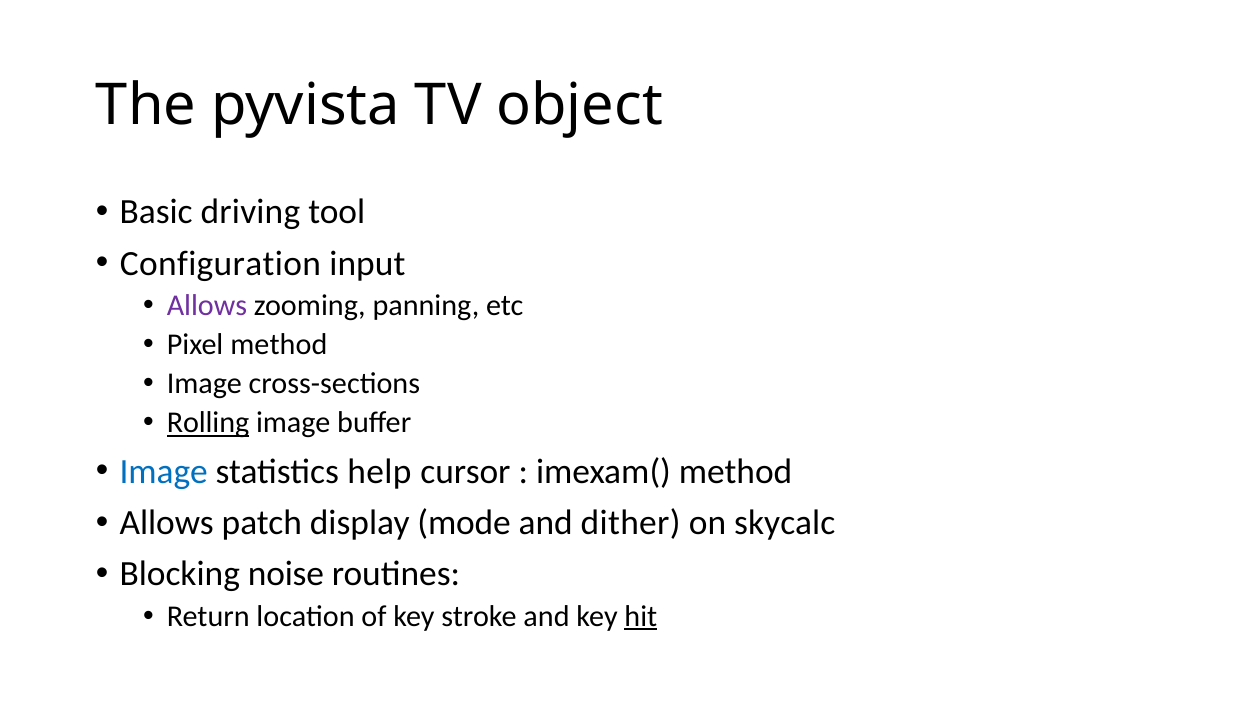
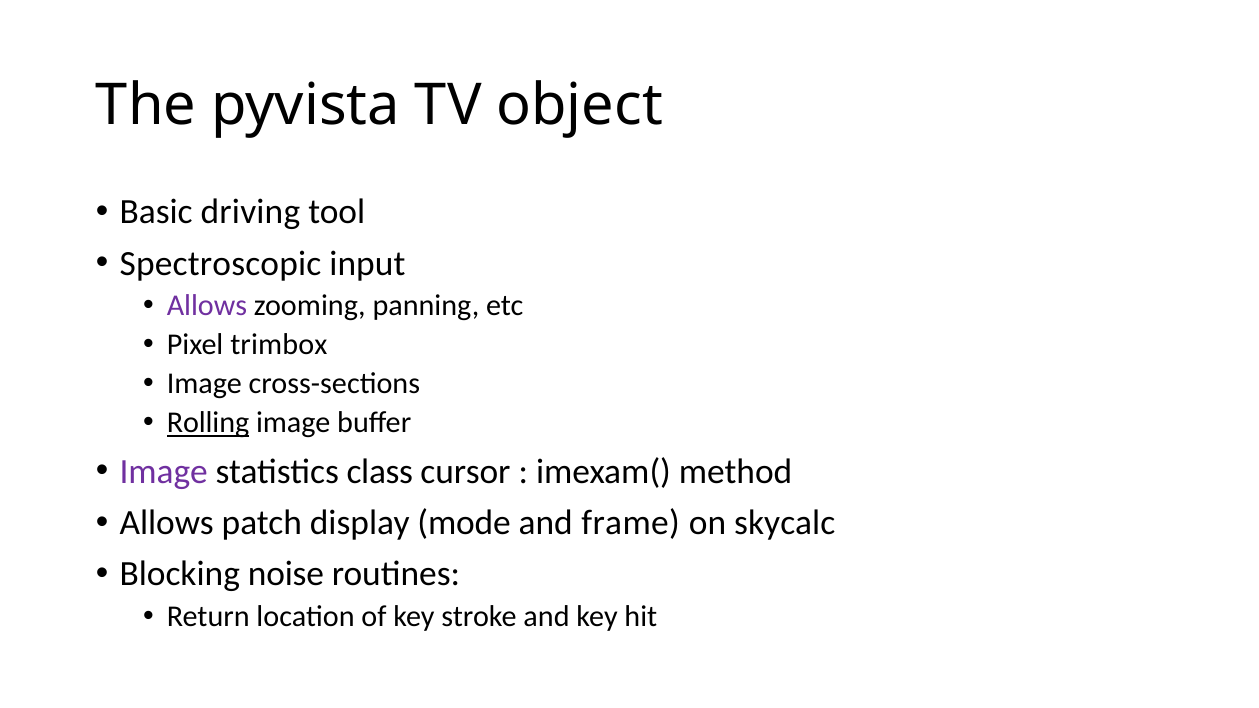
Configuration: Configuration -> Spectroscopic
Pixel method: method -> trimbox
Image at (164, 471) colour: blue -> purple
help: help -> class
dither: dither -> frame
hit underline: present -> none
